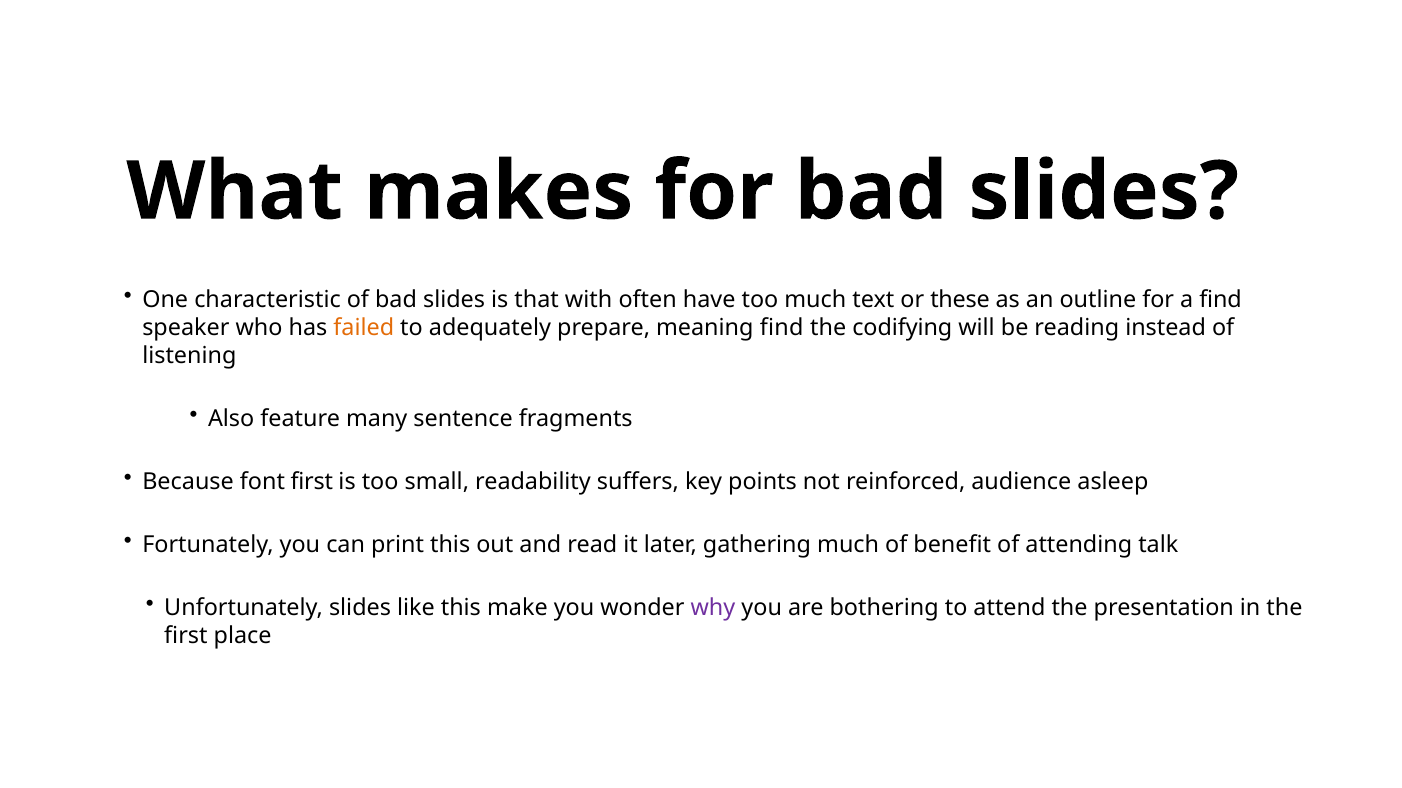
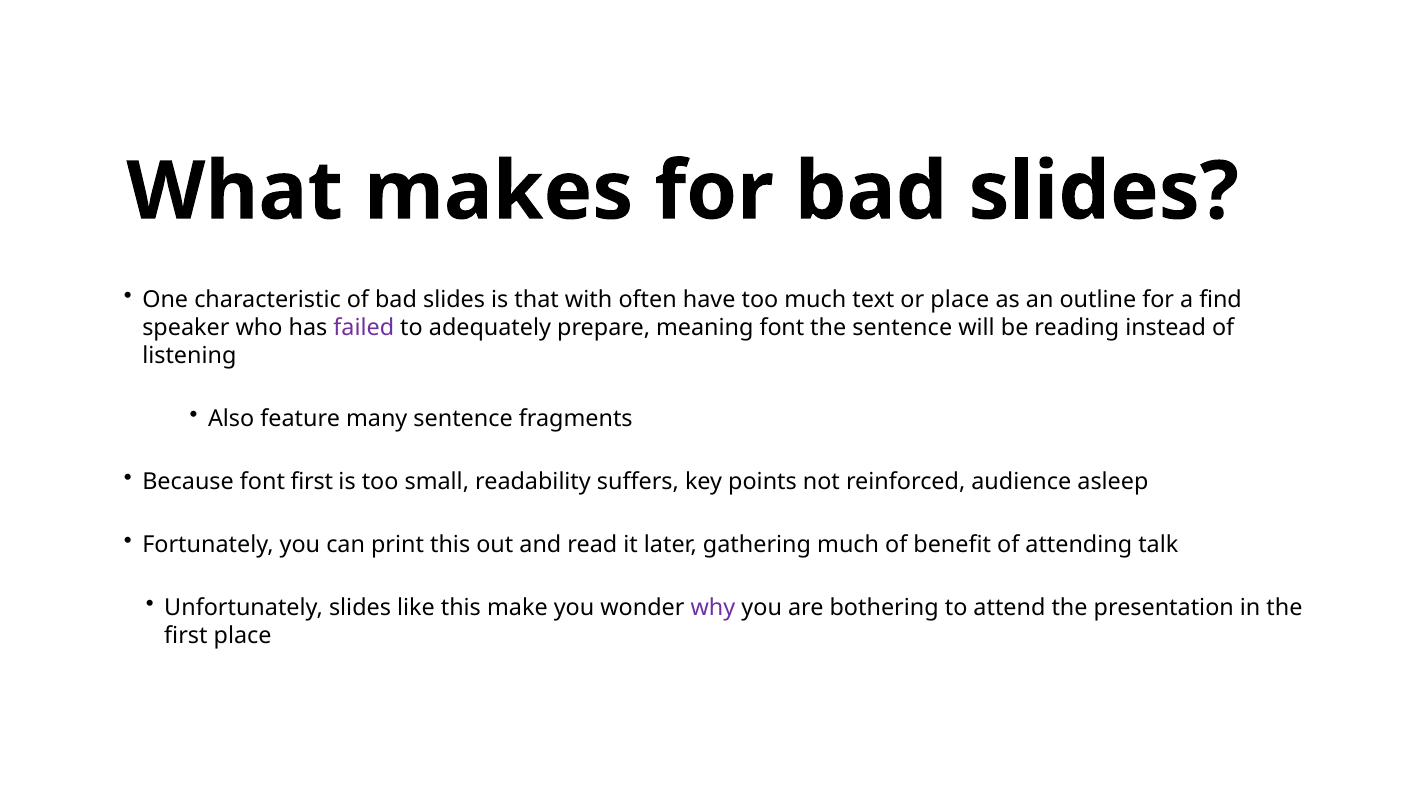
or these: these -> place
failed colour: orange -> purple
meaning find: find -> font
the codifying: codifying -> sentence
